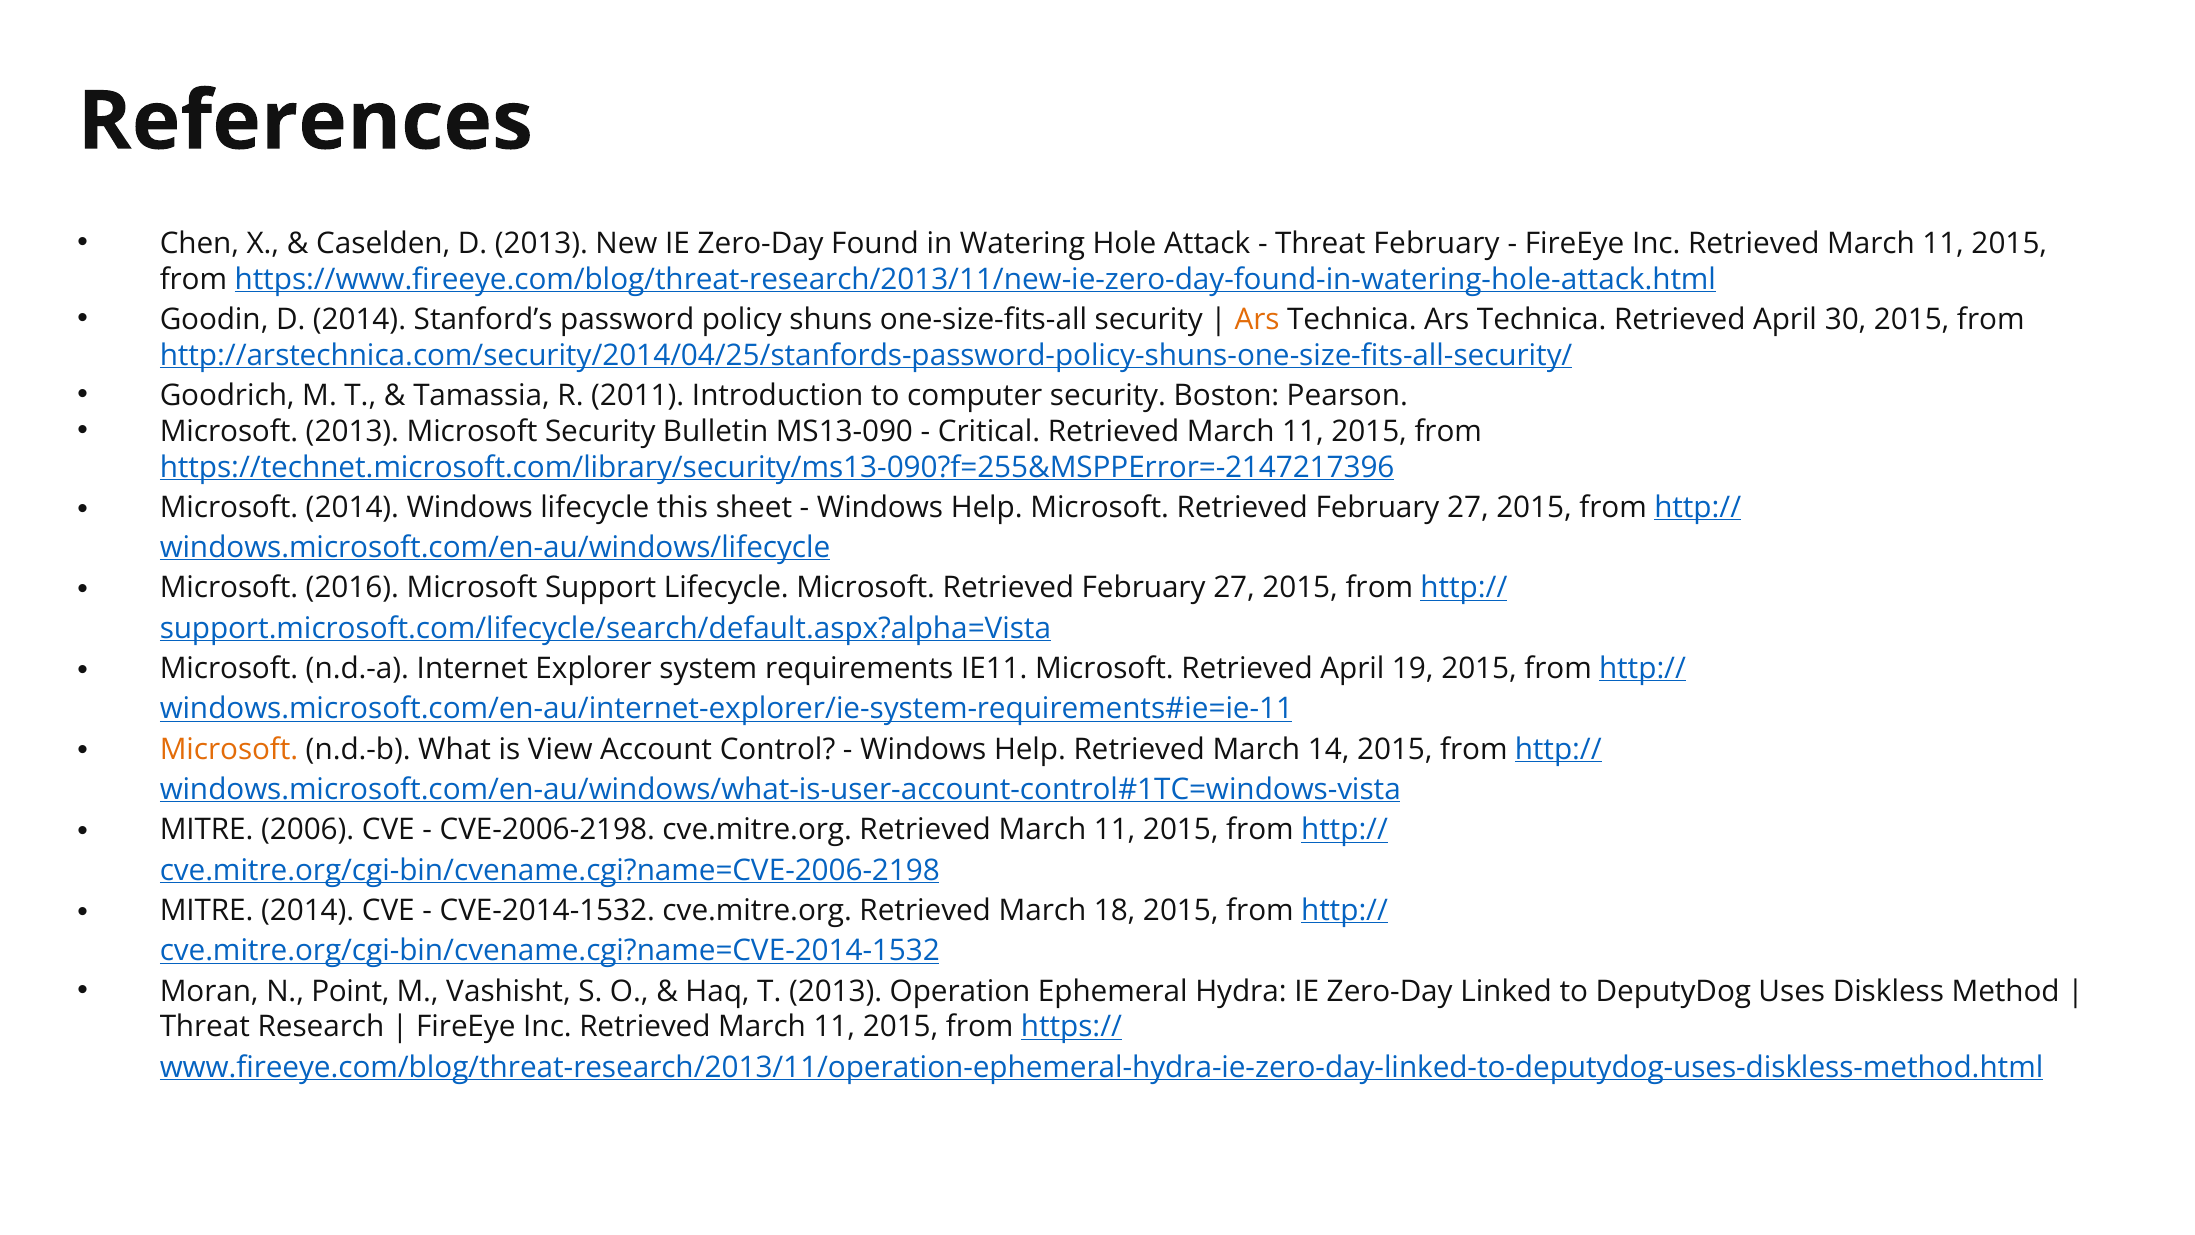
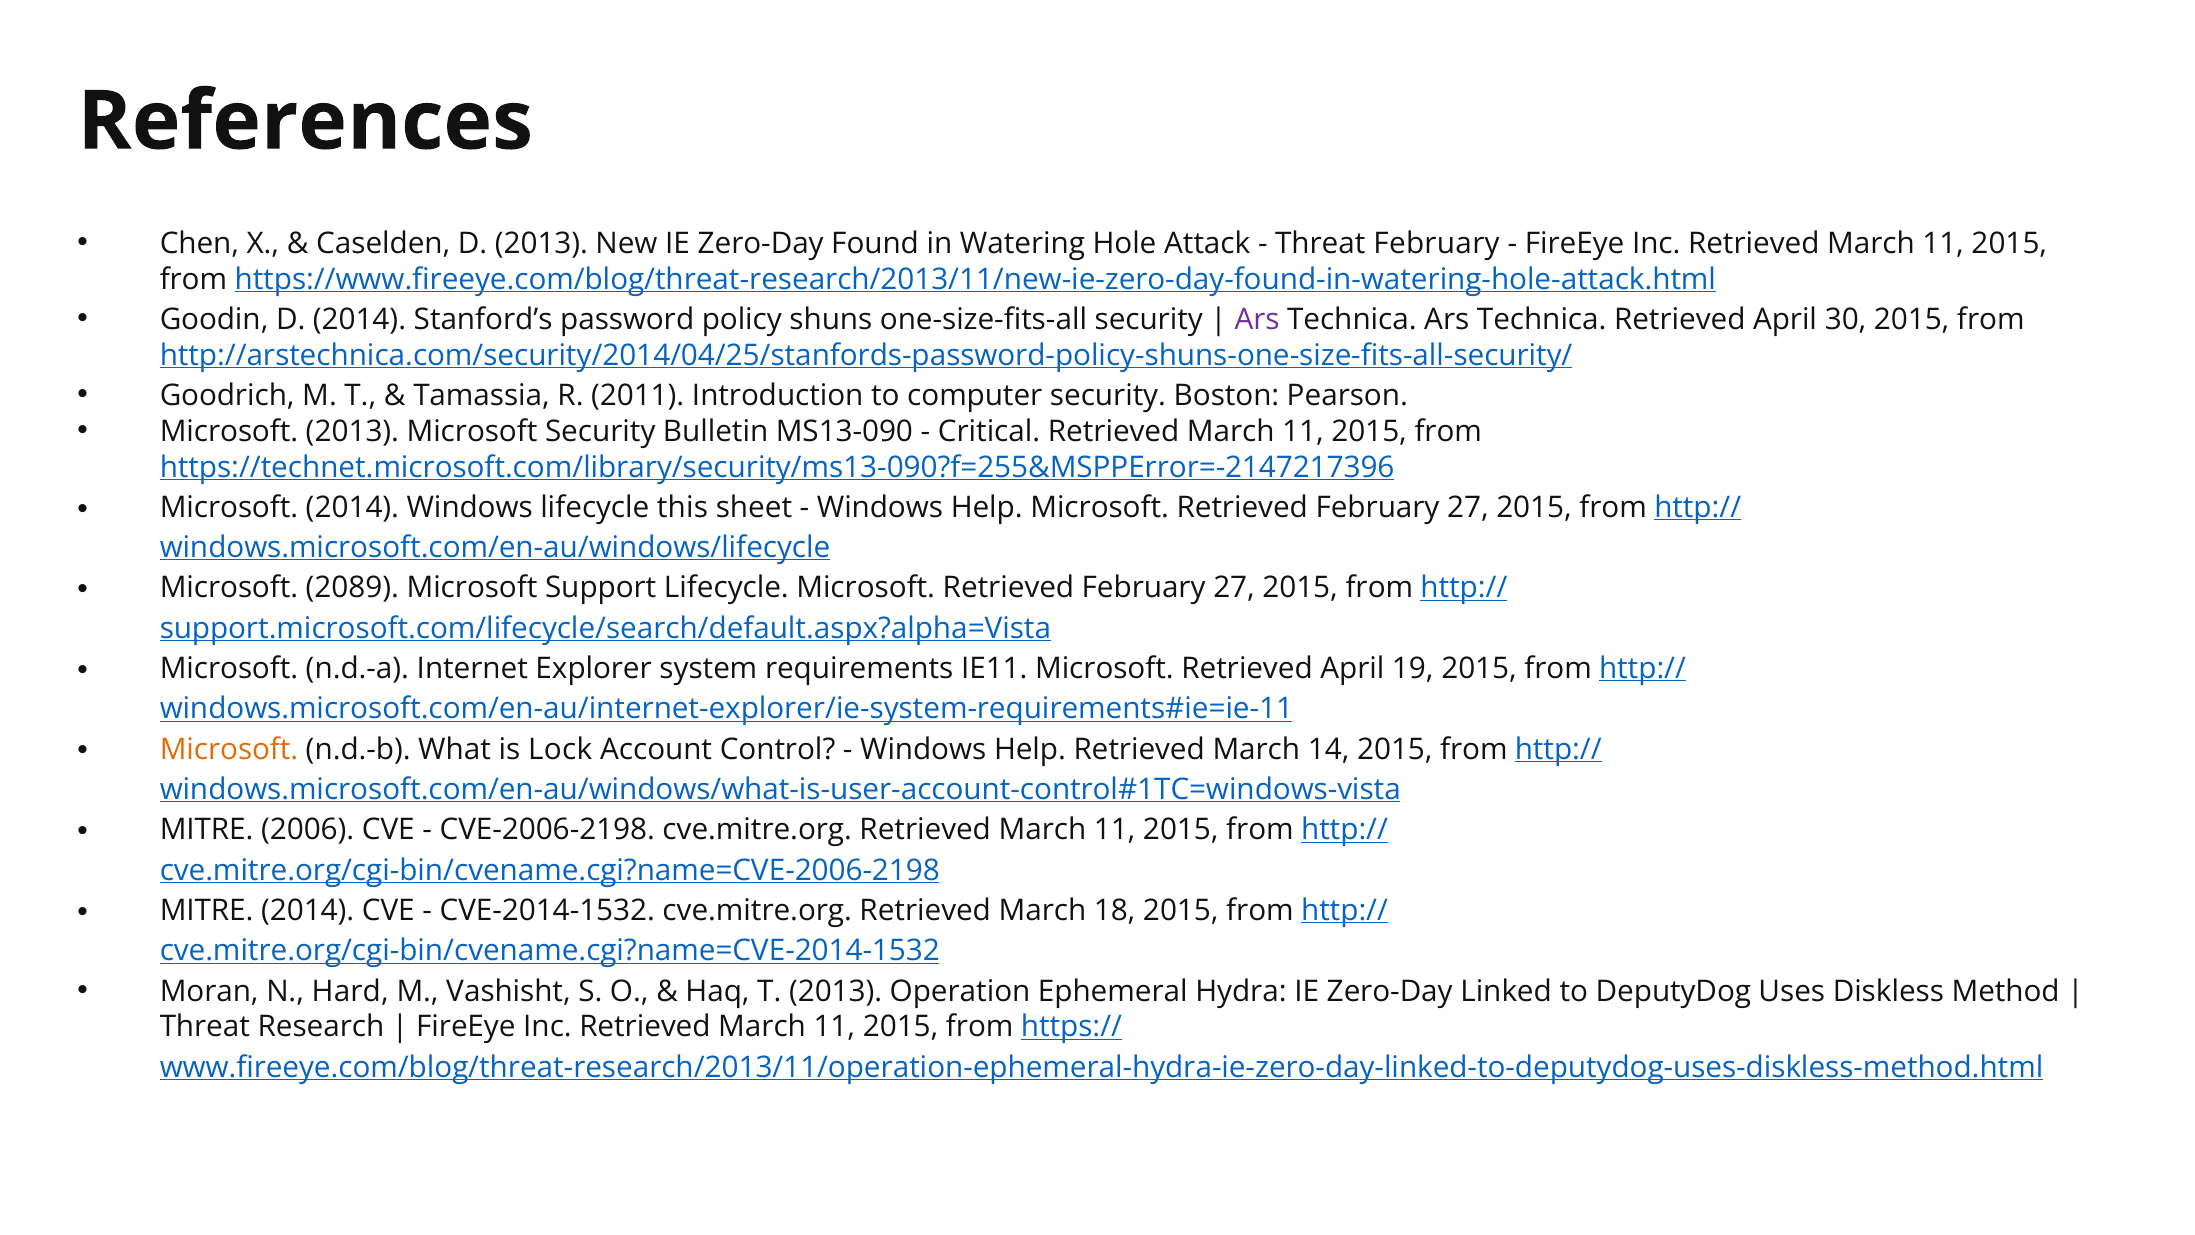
Ars at (1257, 320) colour: orange -> purple
2016: 2016 -> 2089
View: View -> Lock
Point: Point -> Hard
